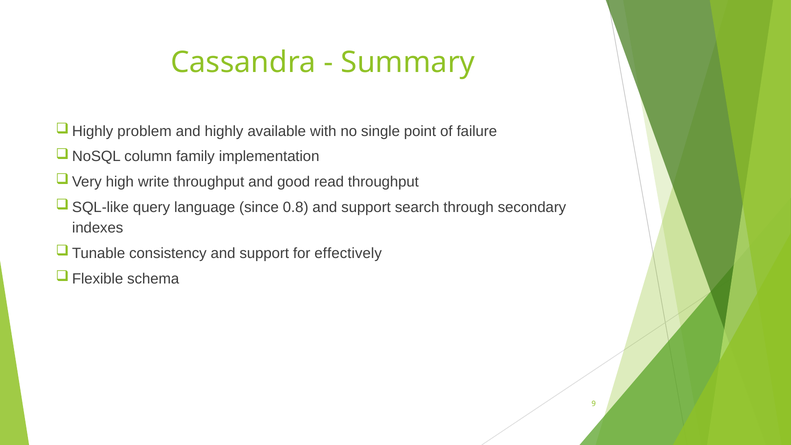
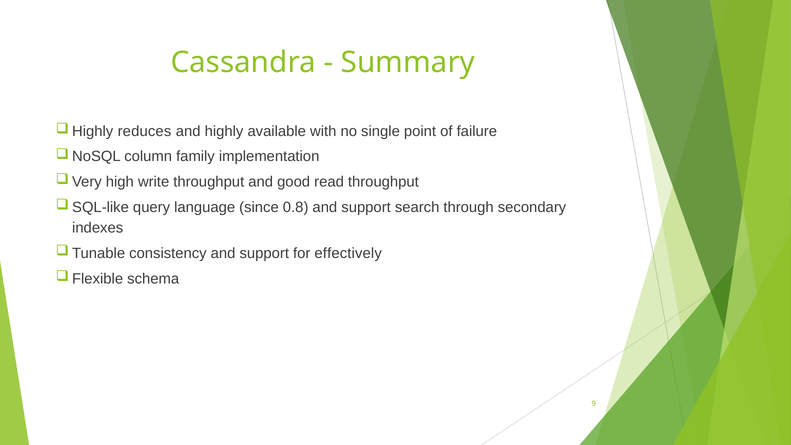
problem: problem -> reduces
